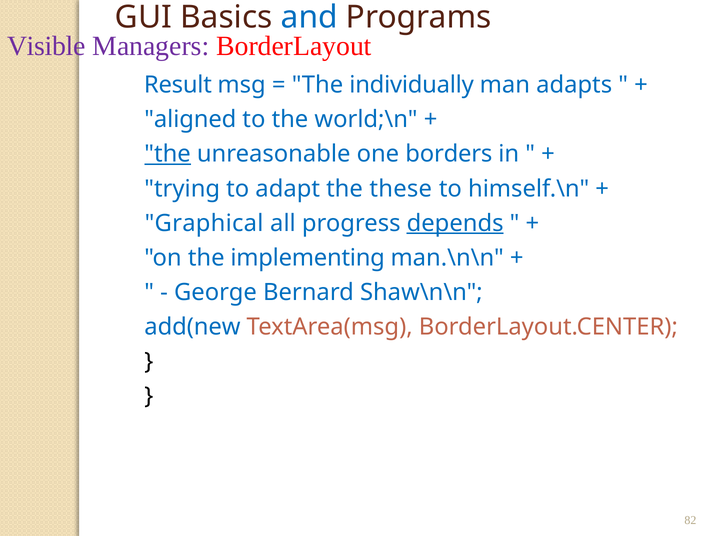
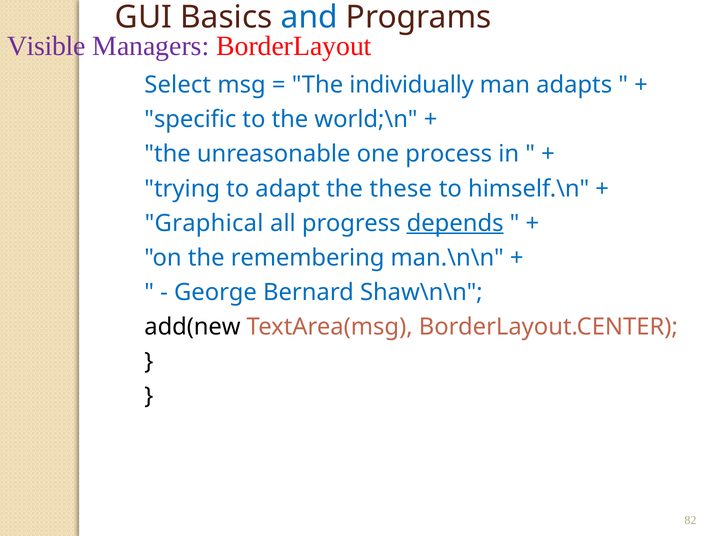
Result: Result -> Select
aligned: aligned -> specific
the at (168, 154) underline: present -> none
borders: borders -> process
implementing: implementing -> remembering
add(new colour: blue -> black
